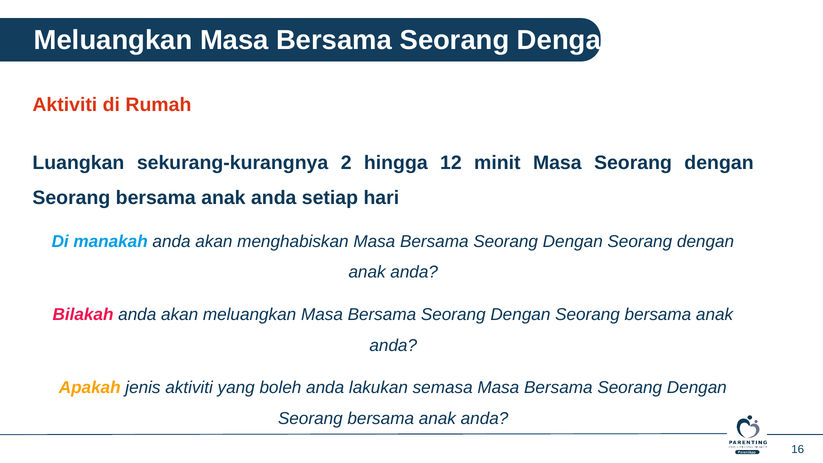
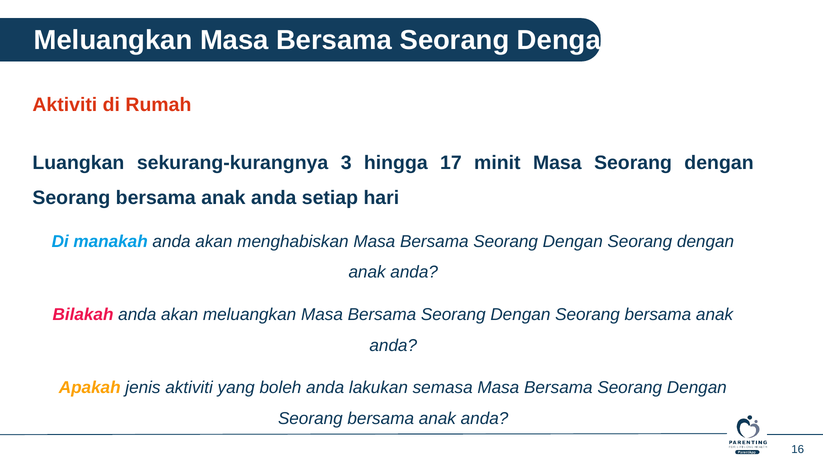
2: 2 -> 3
12: 12 -> 17
